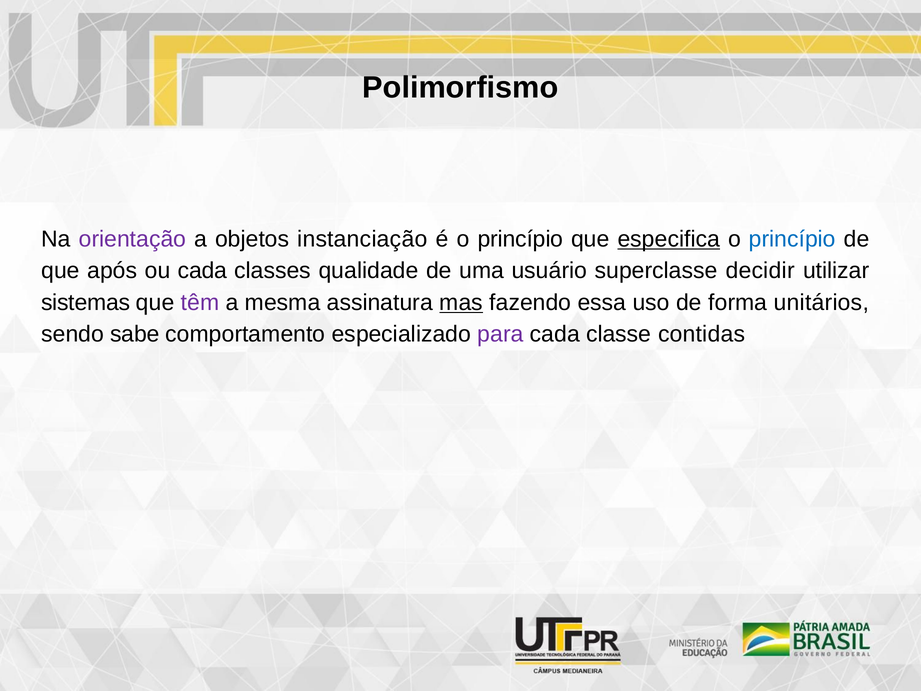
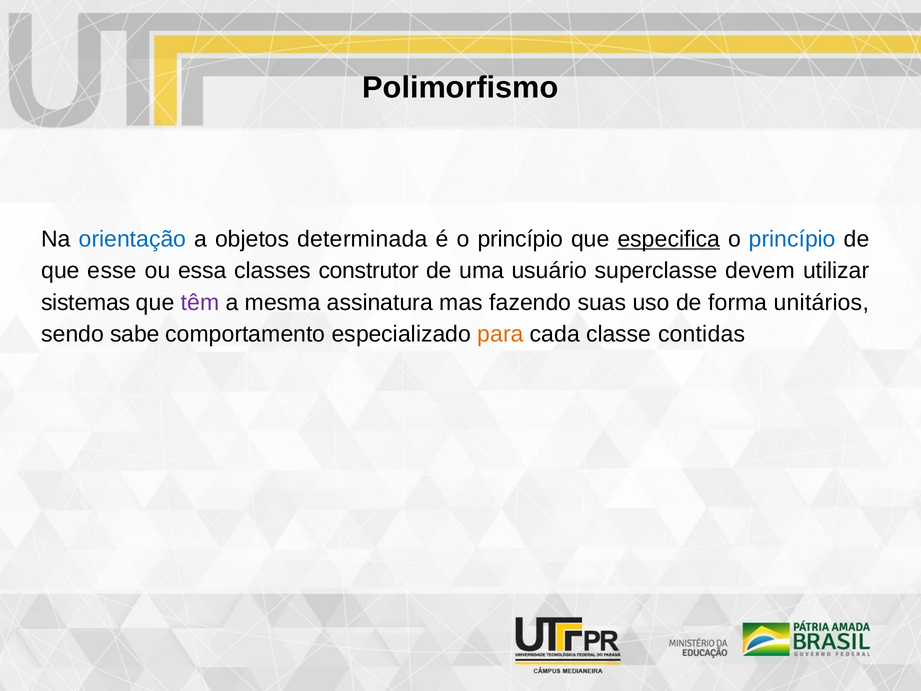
orientação colour: purple -> blue
instanciação: instanciação -> determinada
após: após -> esse
ou cada: cada -> essa
qualidade: qualidade -> construtor
decidir: decidir -> devem
mas underline: present -> none
essa: essa -> suas
para colour: purple -> orange
